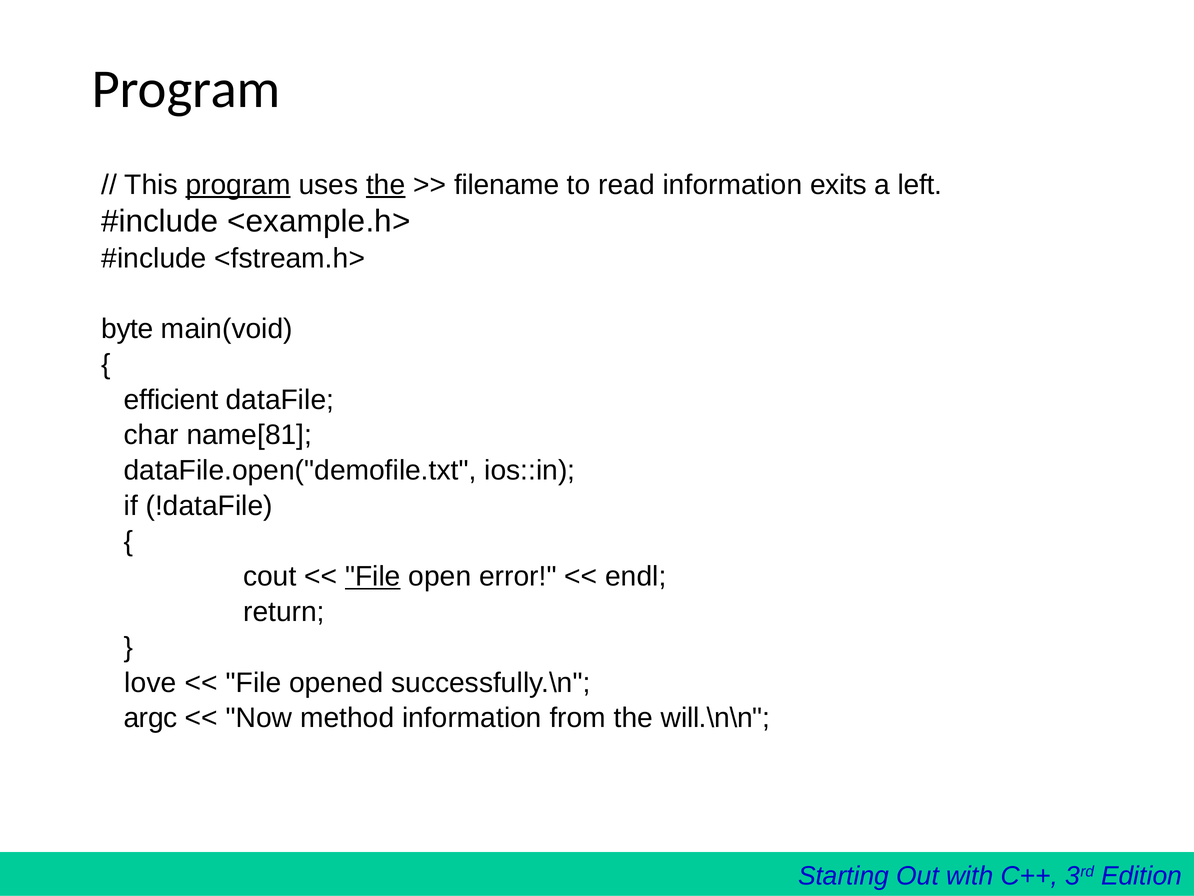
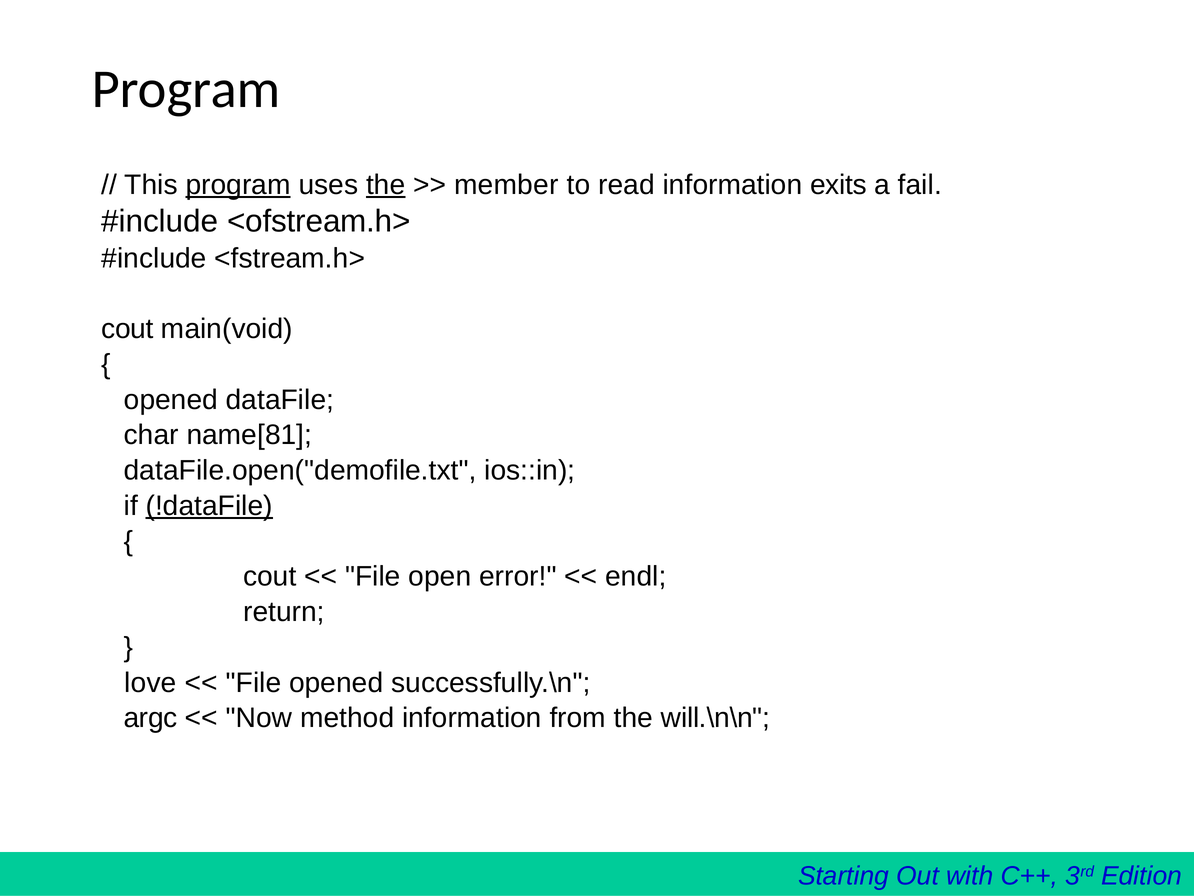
filename: filename -> member
left: left -> fail
<example.h>: <example.h> -> <ofstream.h>
byte at (127, 329): byte -> cout
efficient at (171, 400): efficient -> opened
!dataFile underline: none -> present
File at (373, 576) underline: present -> none
